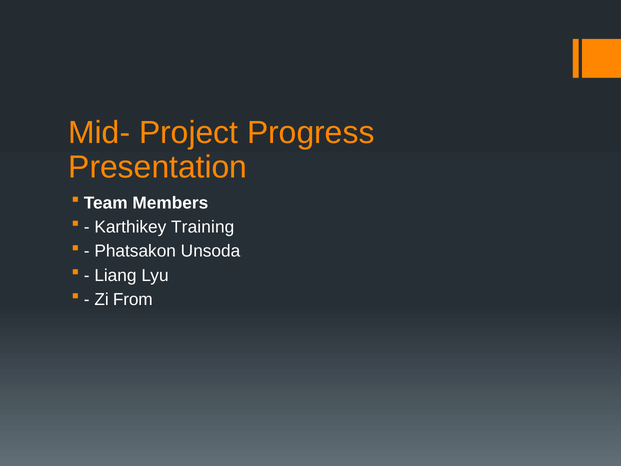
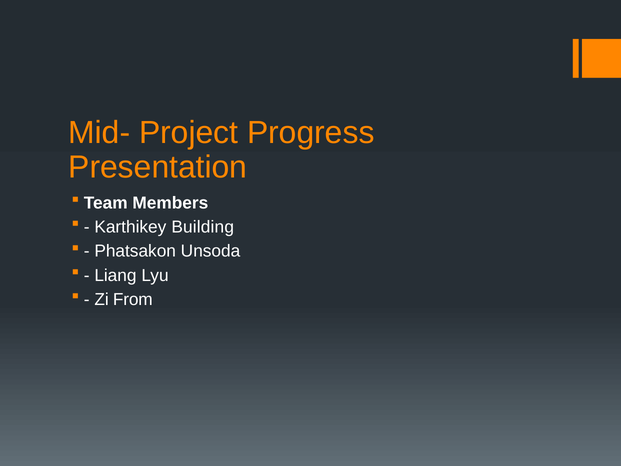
Training: Training -> Building
